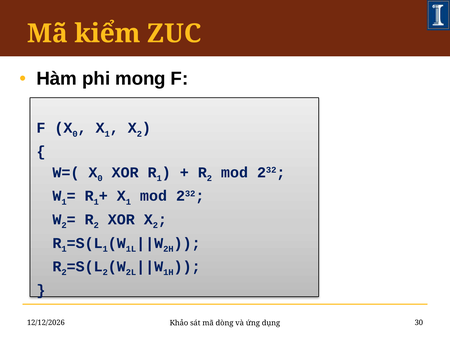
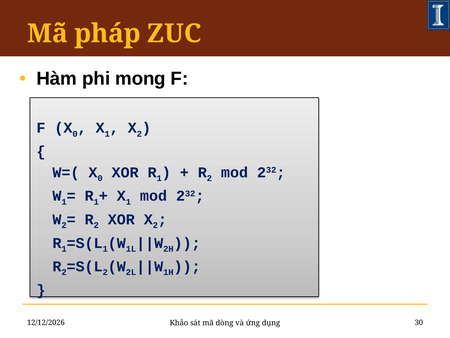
kiểm: kiểm -> pháp
